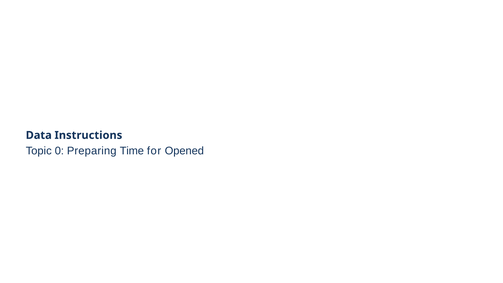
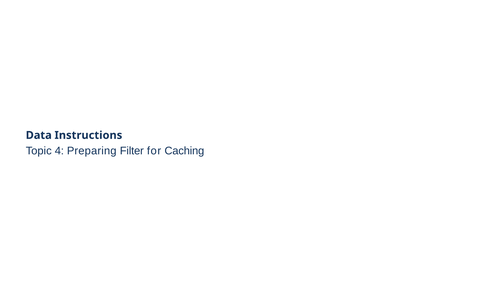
0: 0 -> 4
Time: Time -> Filter
Opened: Opened -> Caching
